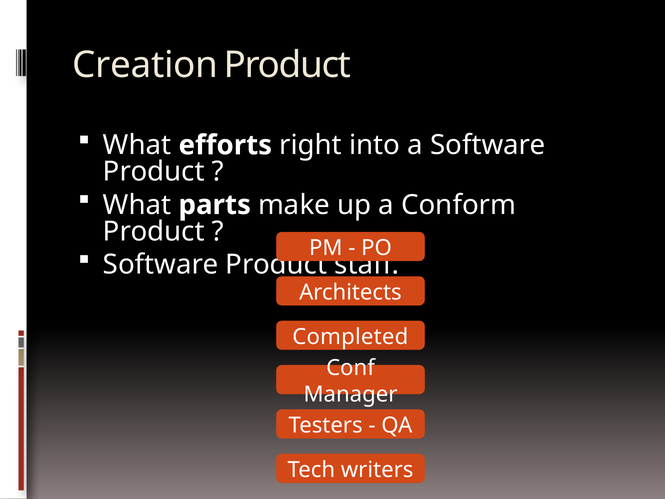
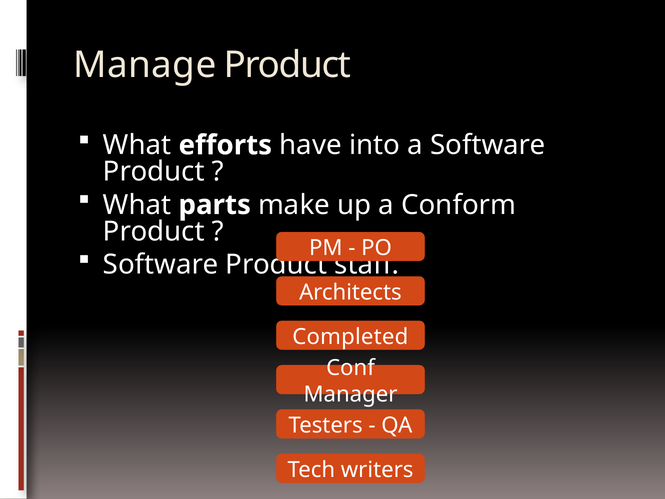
Creation: Creation -> Manage
right: right -> have
